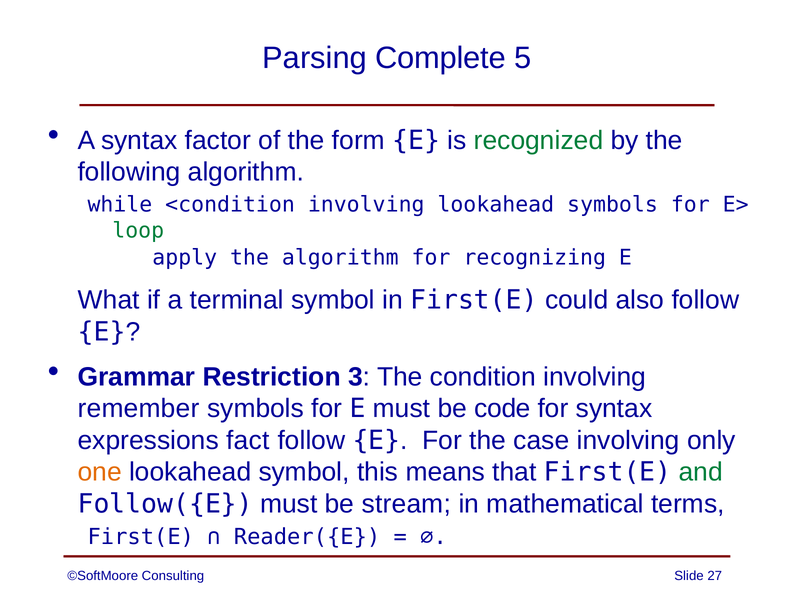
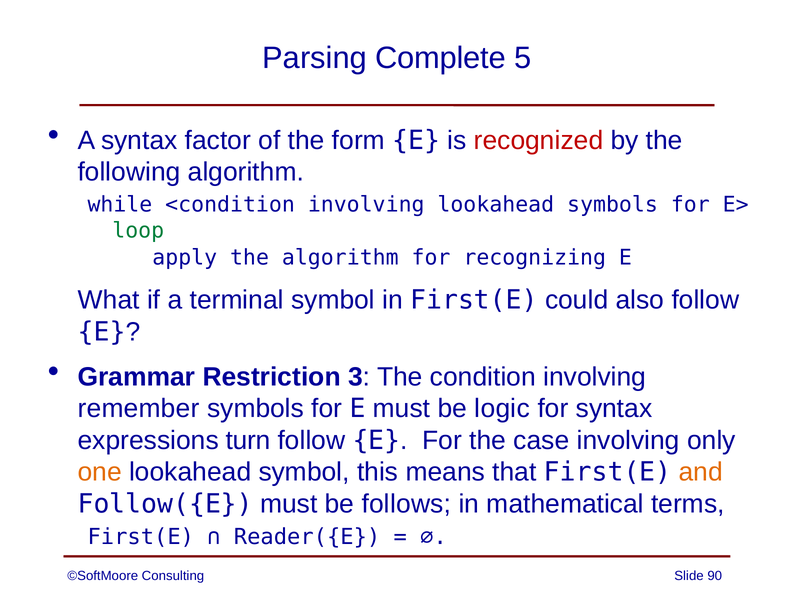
recognized colour: green -> red
code: code -> logic
fact: fact -> turn
and colour: green -> orange
stream: stream -> follows
27: 27 -> 90
